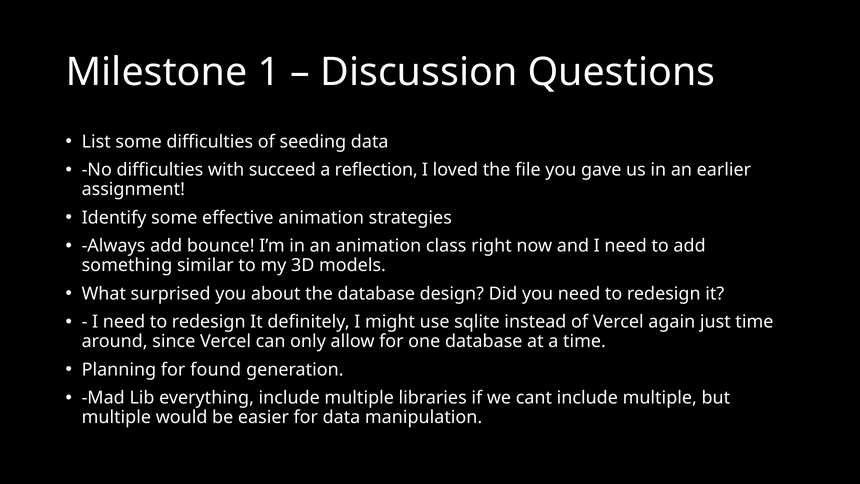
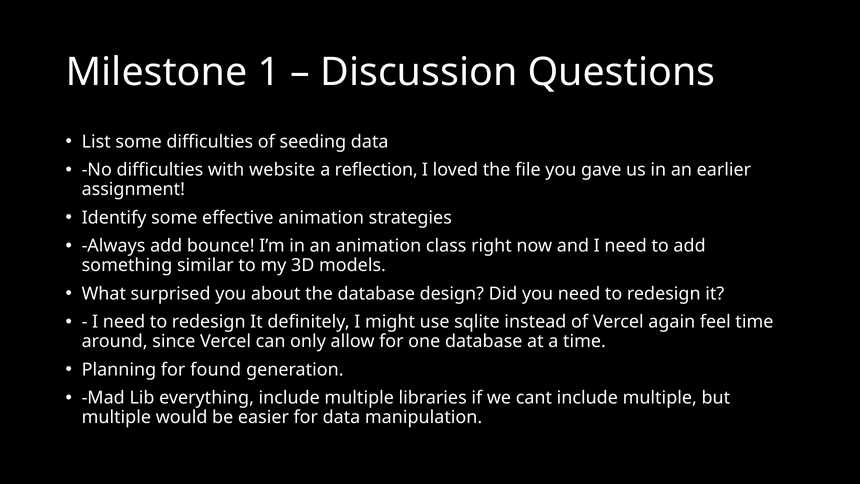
succeed: succeed -> website
just: just -> feel
